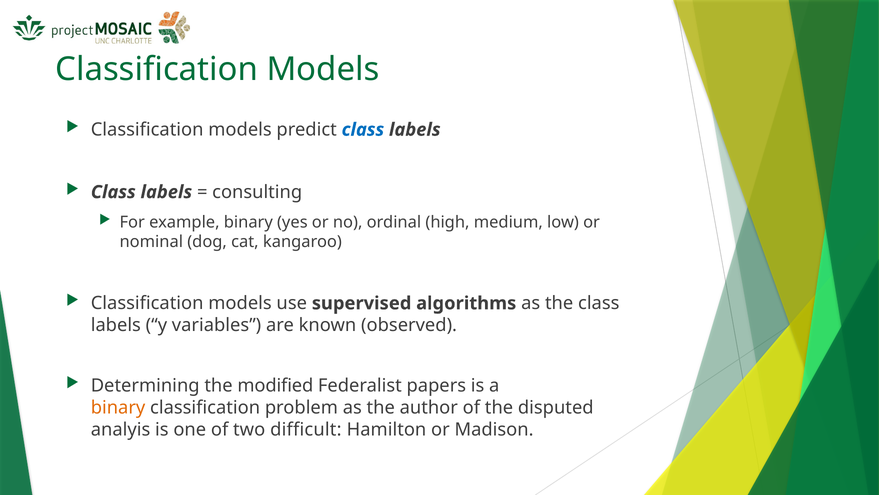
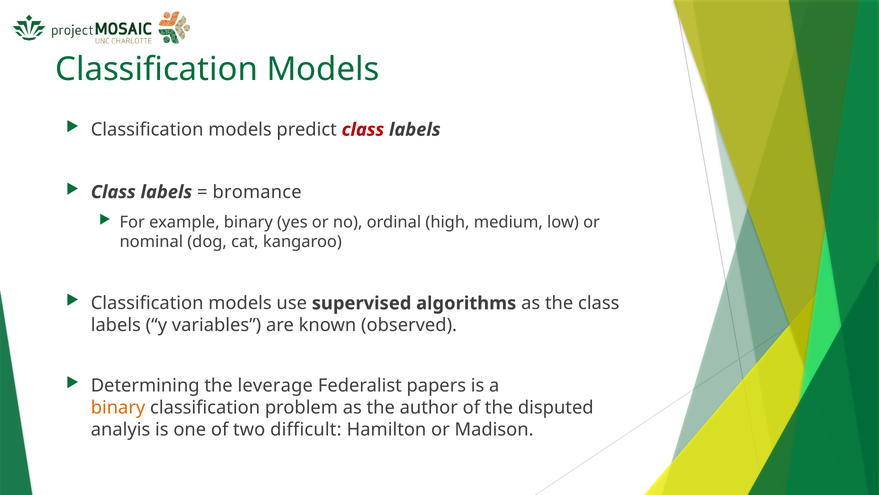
class at (363, 130) colour: blue -> red
consulting: consulting -> bromance
modified: modified -> leverage
